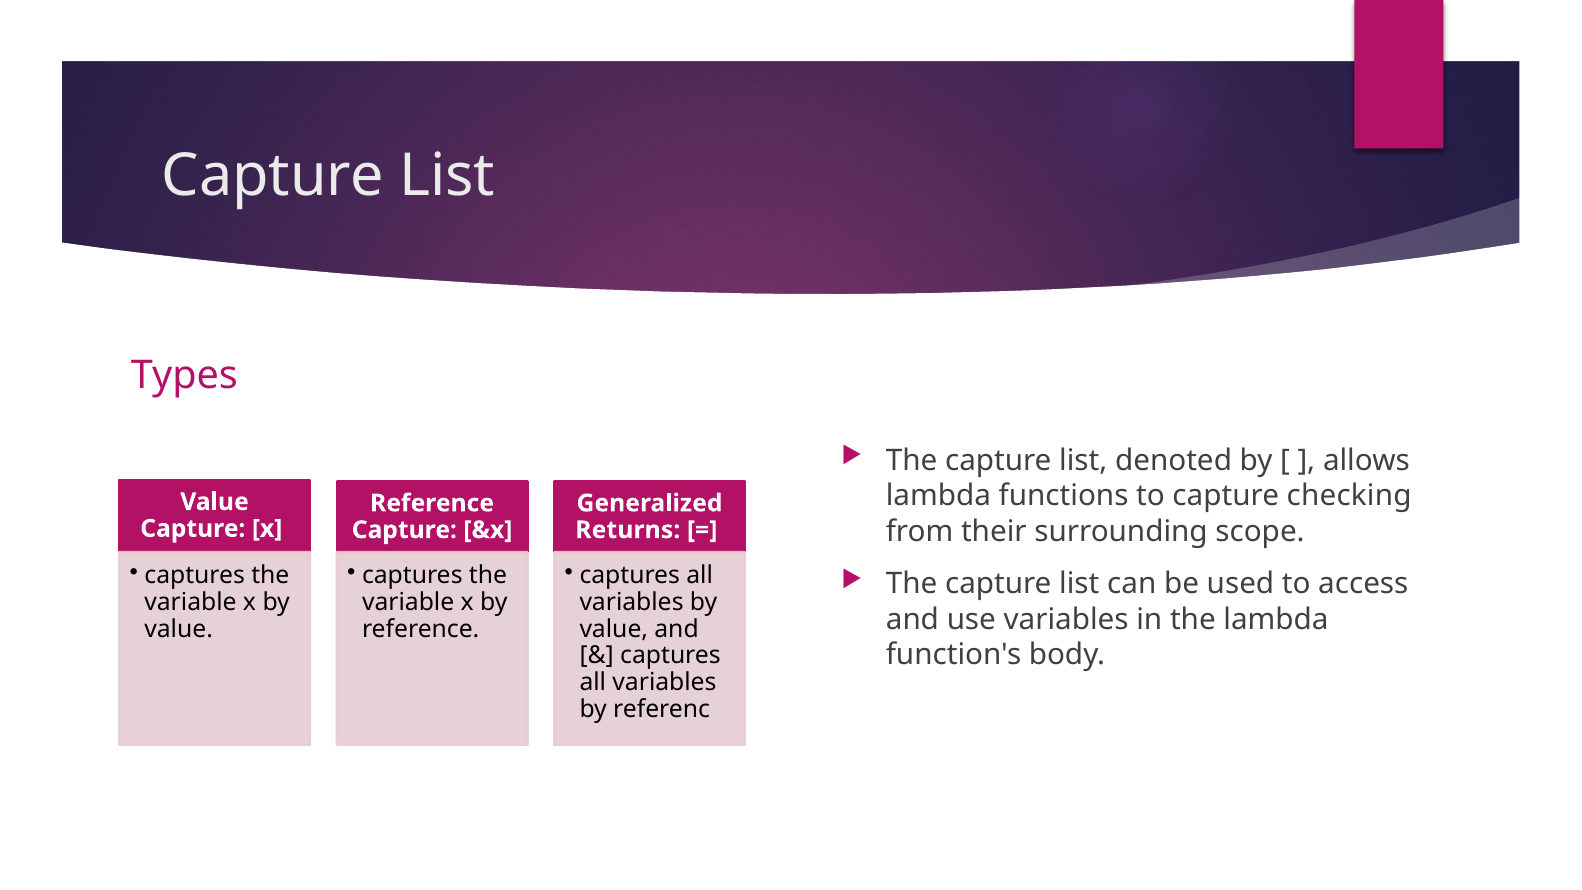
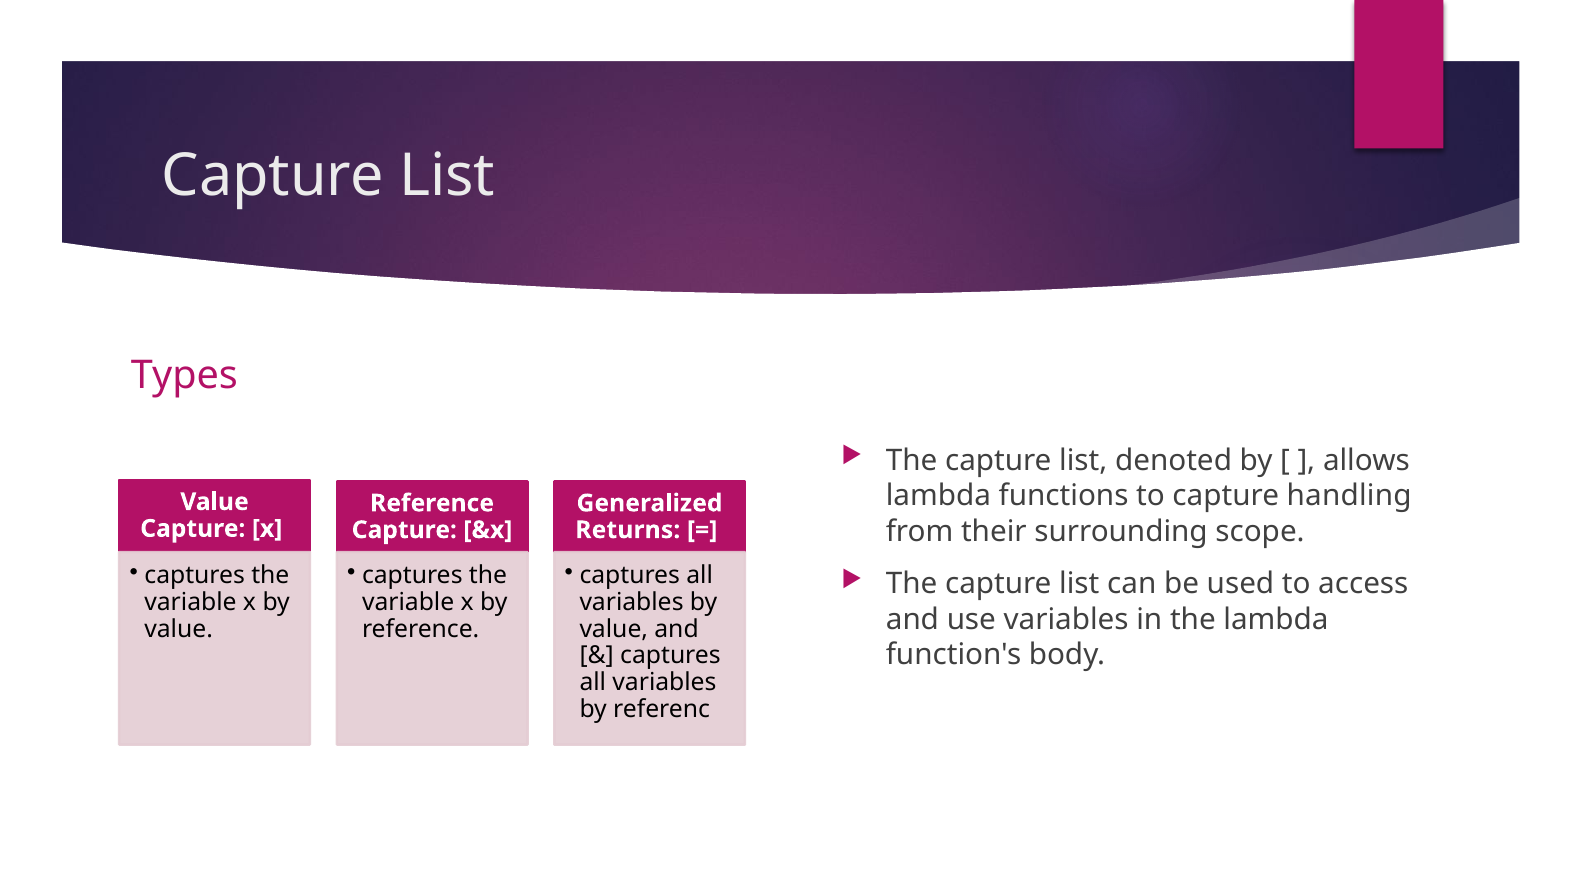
checking: checking -> handling
